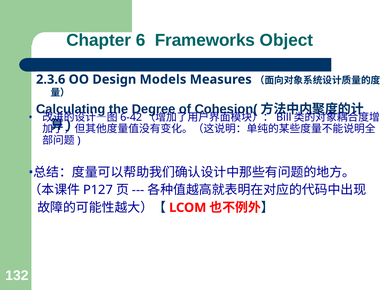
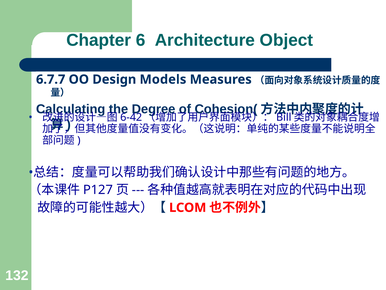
Frameworks: Frameworks -> Architecture
2.3.6: 2.3.6 -> 6.7.7
